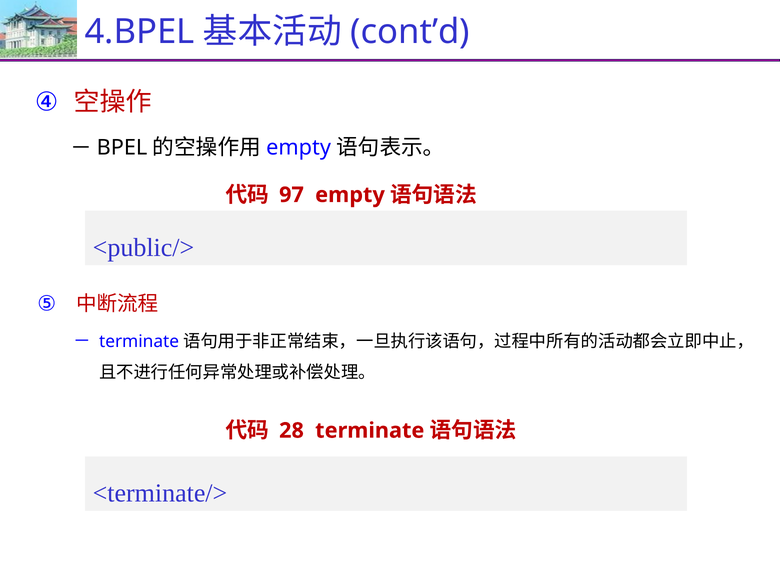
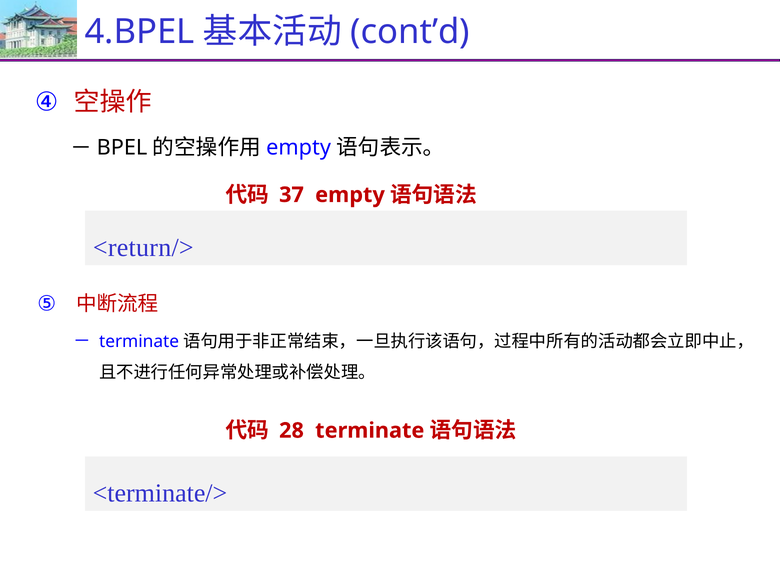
97: 97 -> 37
<public/>: <public/> -> <return/>
